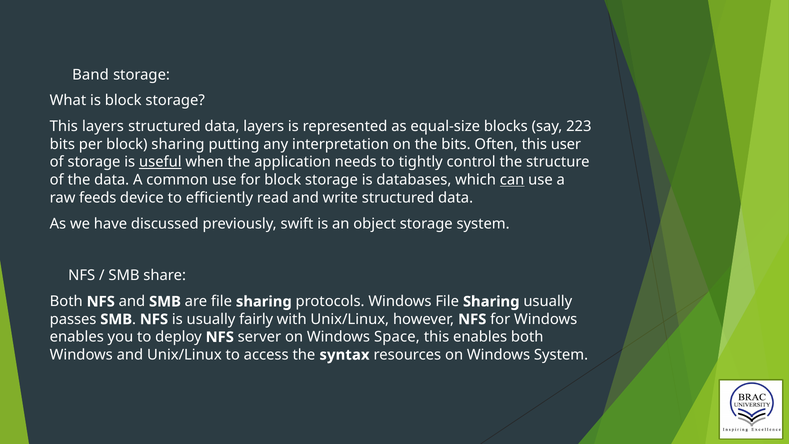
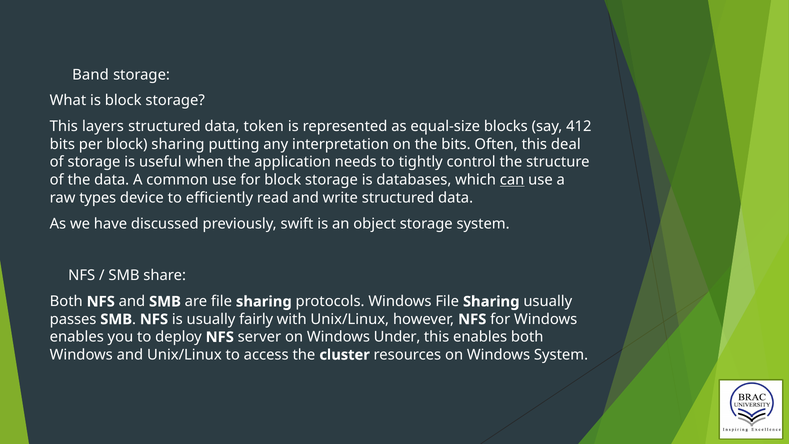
data layers: layers -> token
223: 223 -> 412
user: user -> deal
useful underline: present -> none
feeds: feeds -> types
Space: Space -> Under
syntax: syntax -> cluster
